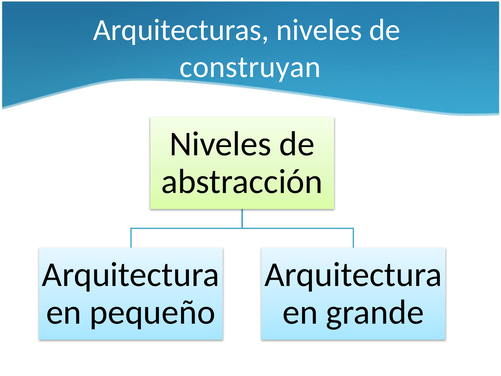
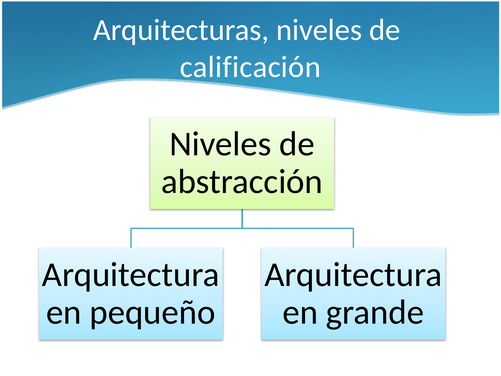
construyan: construyan -> calificación
